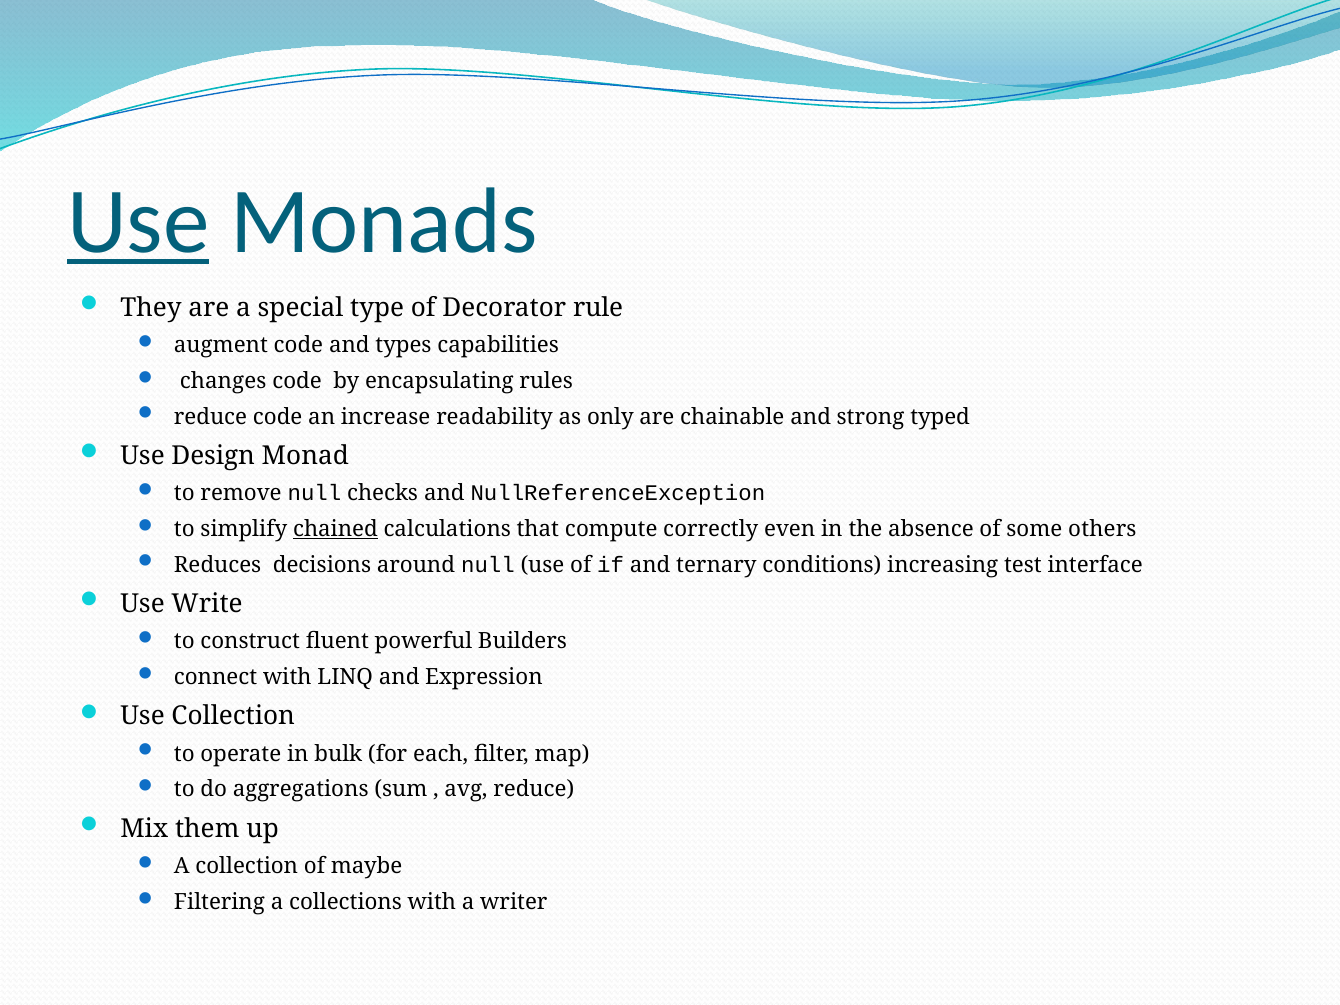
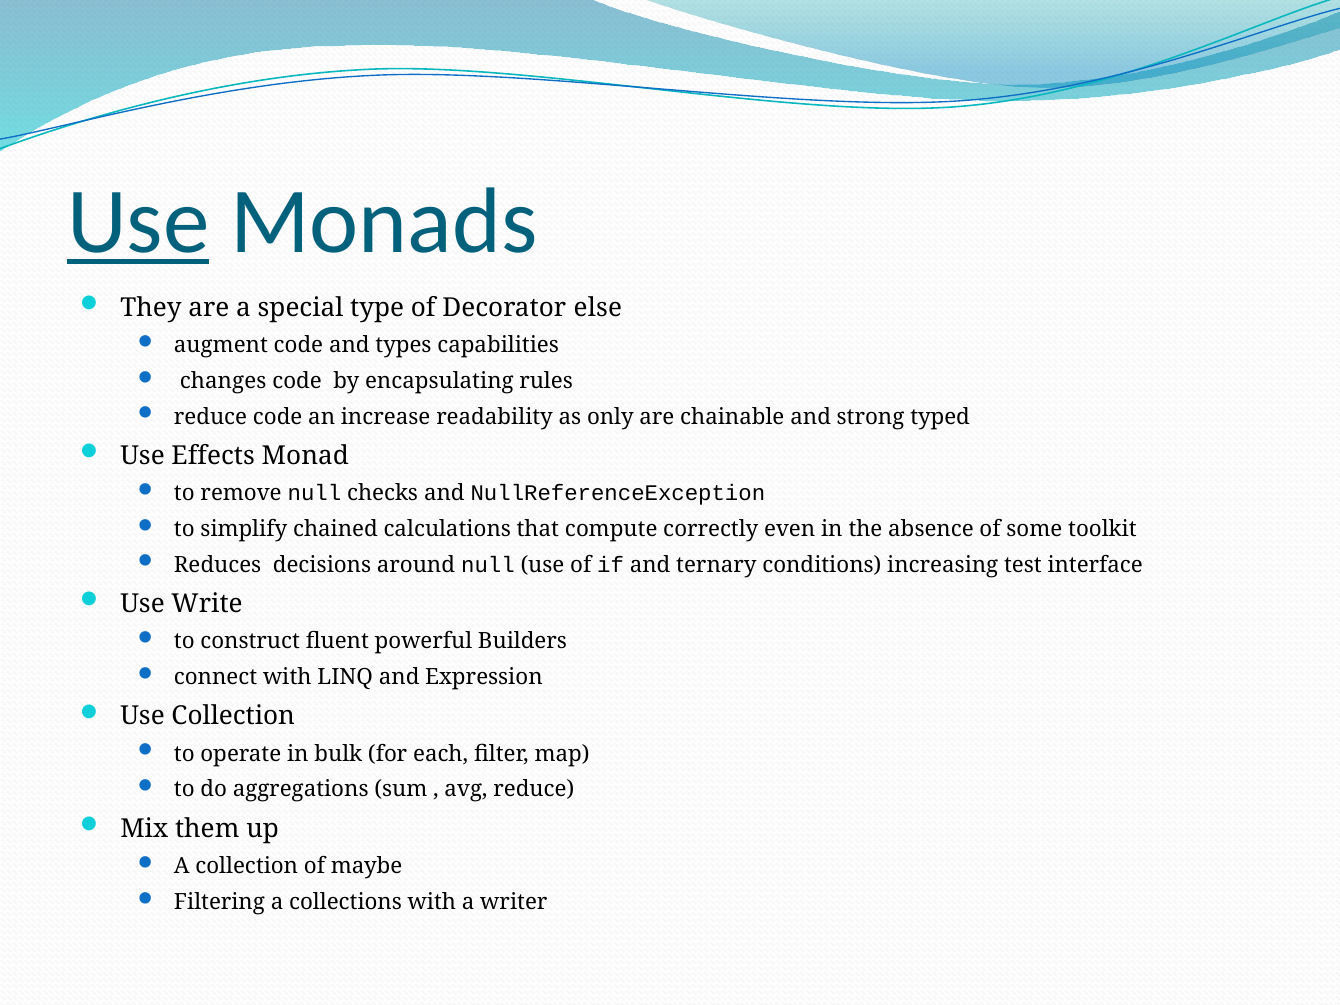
rule: rule -> else
Design: Design -> Effects
chained underline: present -> none
others: others -> toolkit
